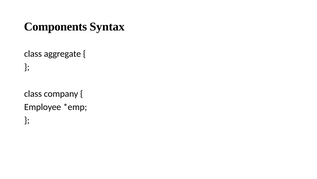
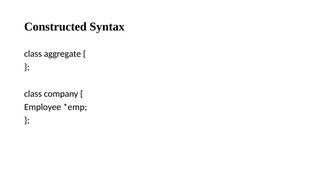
Components: Components -> Constructed
